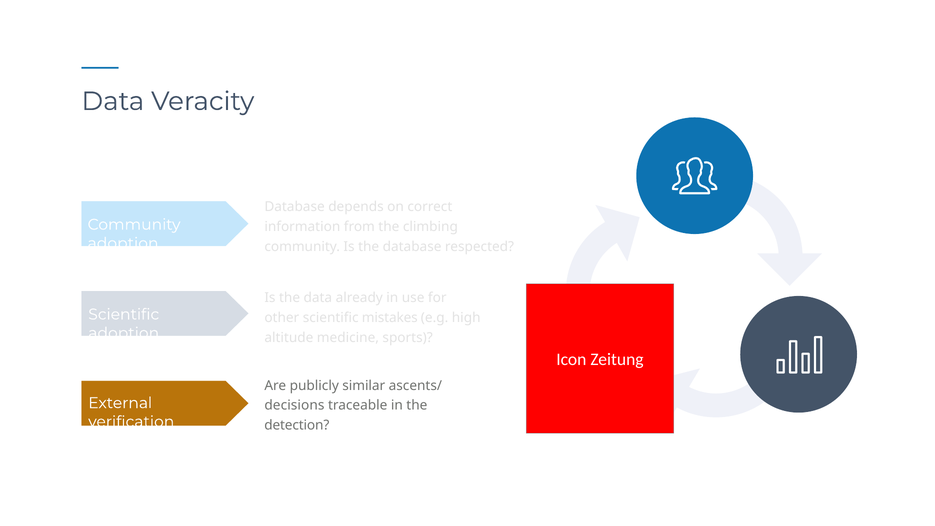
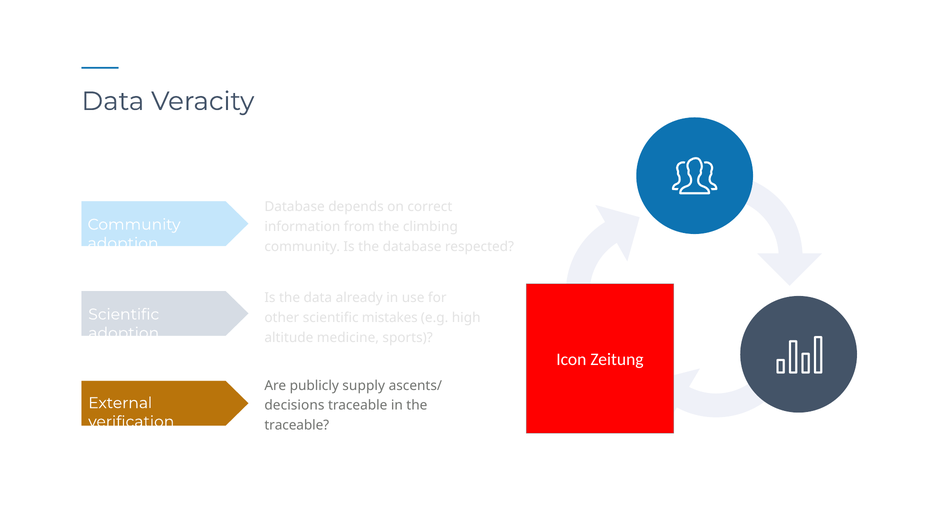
similar: similar -> supply
detection at (297, 425): detection -> traceable
